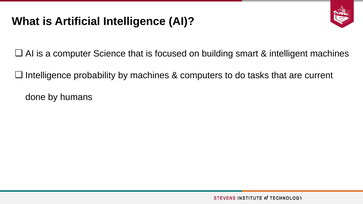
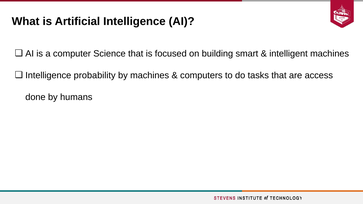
current: current -> access
